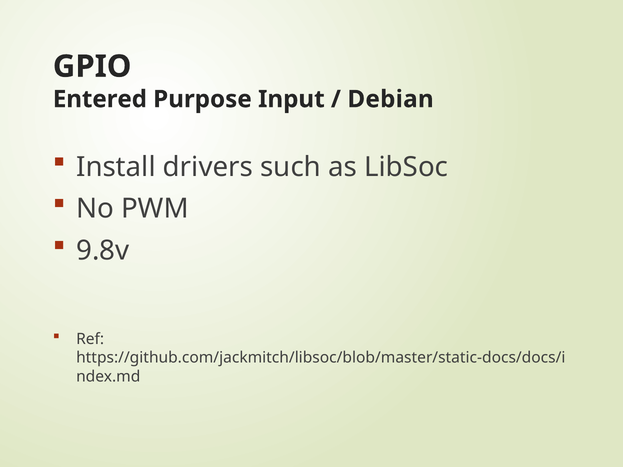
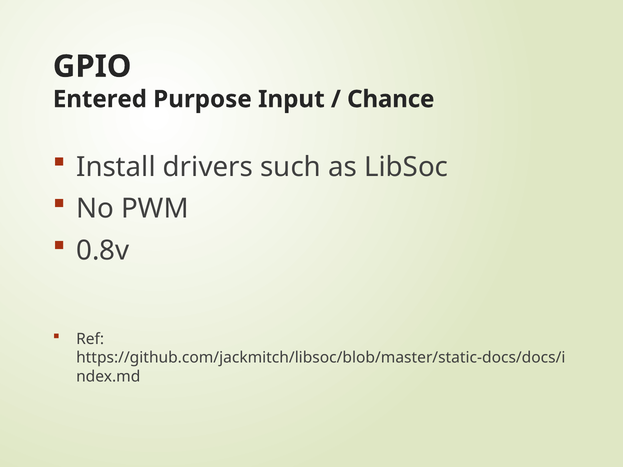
Debian: Debian -> Chance
9.8v: 9.8v -> 0.8v
